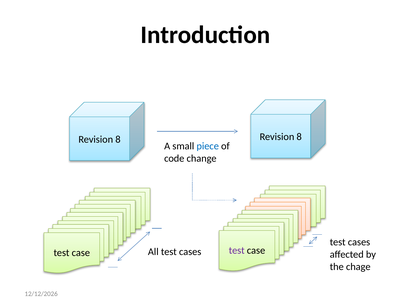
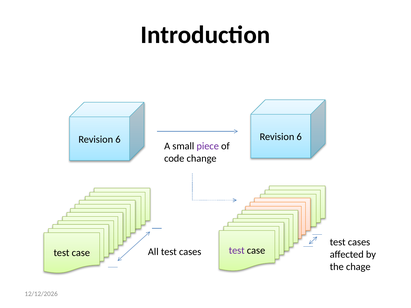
8 at (118, 139): 8 -> 6
8 at (299, 137): 8 -> 6
piece colour: blue -> purple
